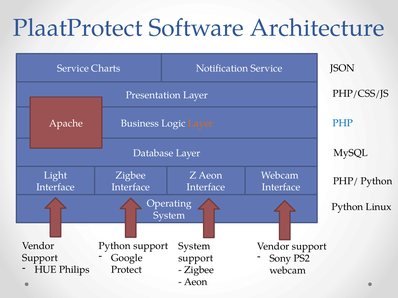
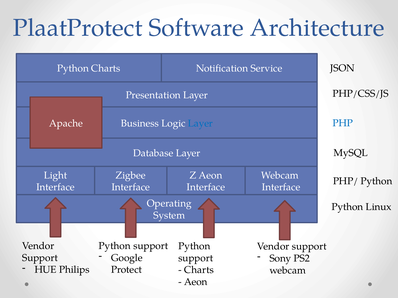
Service at (73, 69): Service -> Python
Layer at (200, 123) colour: orange -> blue
System at (194, 246): System -> Python
Zigbee at (199, 270): Zigbee -> Charts
